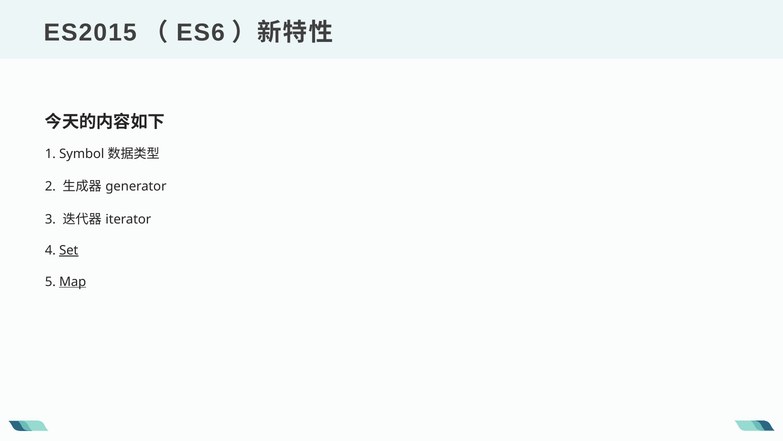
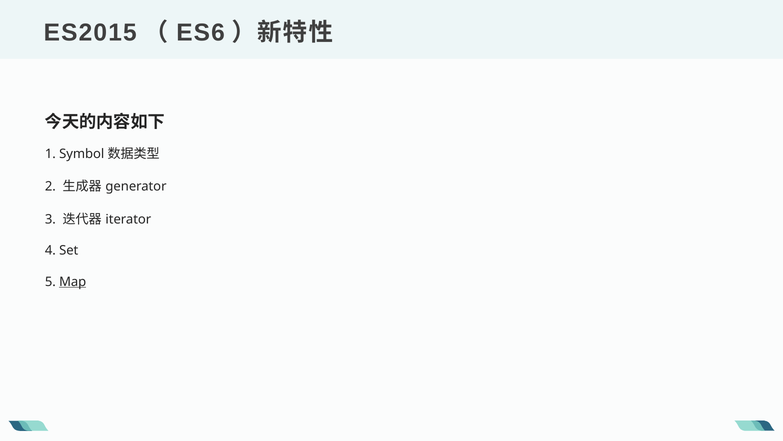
Set underline: present -> none
